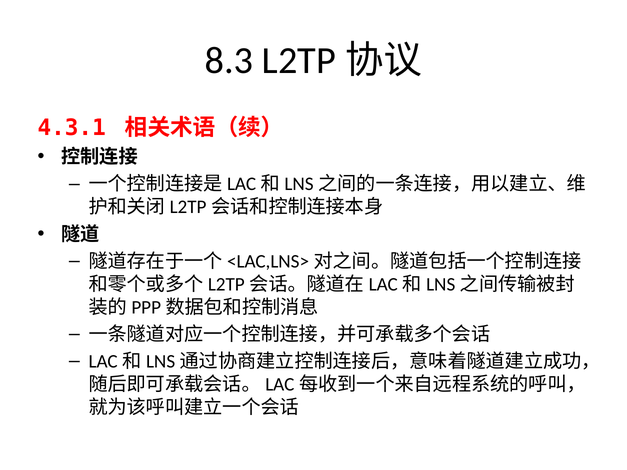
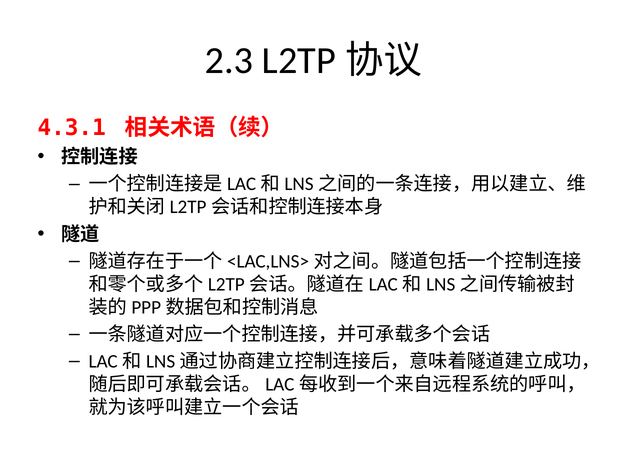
8.3: 8.3 -> 2.3
